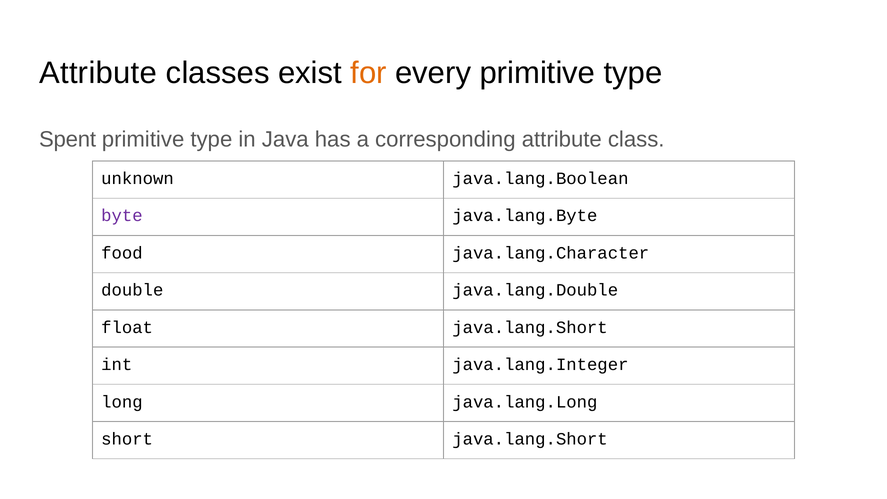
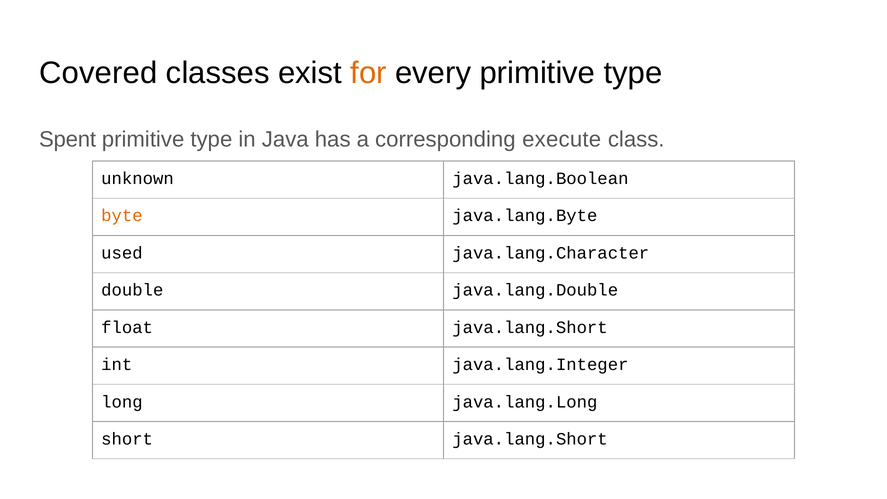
Attribute at (98, 73): Attribute -> Covered
corresponding attribute: attribute -> execute
byte colour: purple -> orange
food: food -> used
